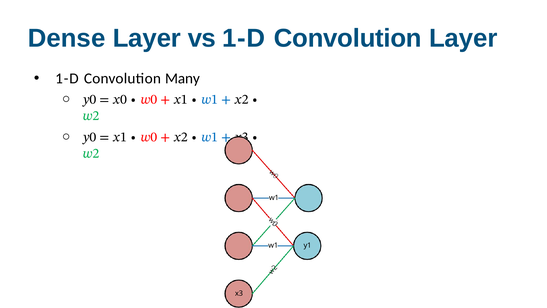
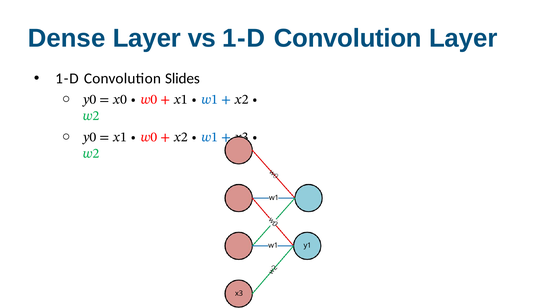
Many: Many -> Slides
